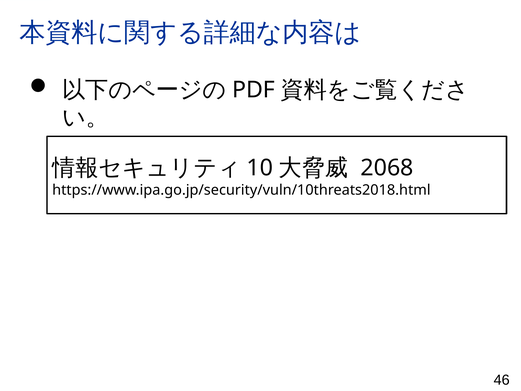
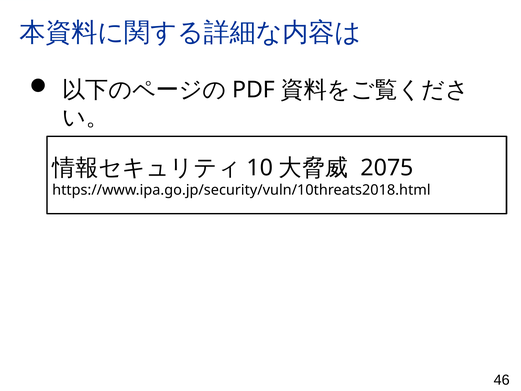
2068: 2068 -> 2075
